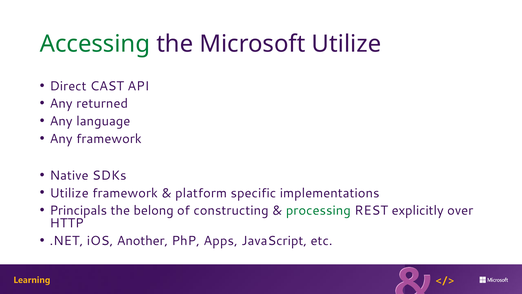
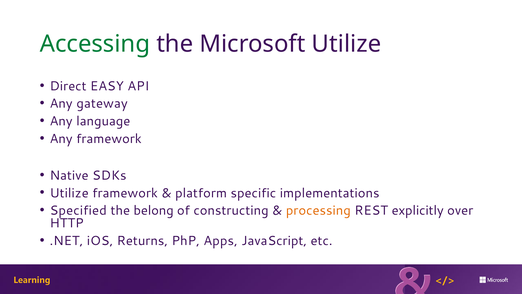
CAST: CAST -> EASY
returned: returned -> gateway
Principals: Principals -> Specified
processing colour: green -> orange
Another: Another -> Returns
